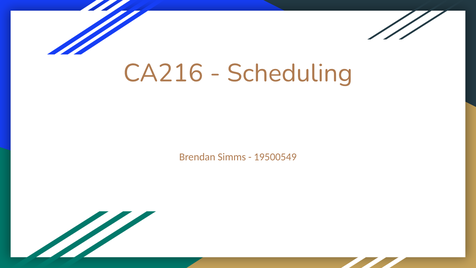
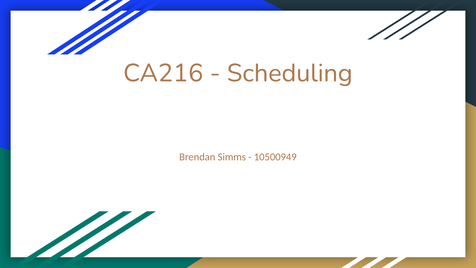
19500549: 19500549 -> 10500949
